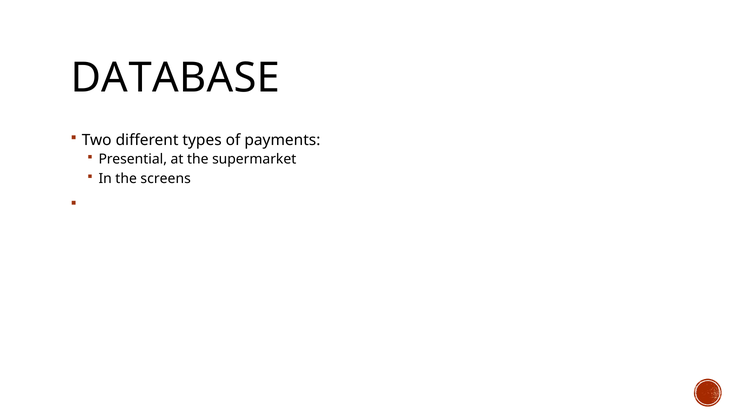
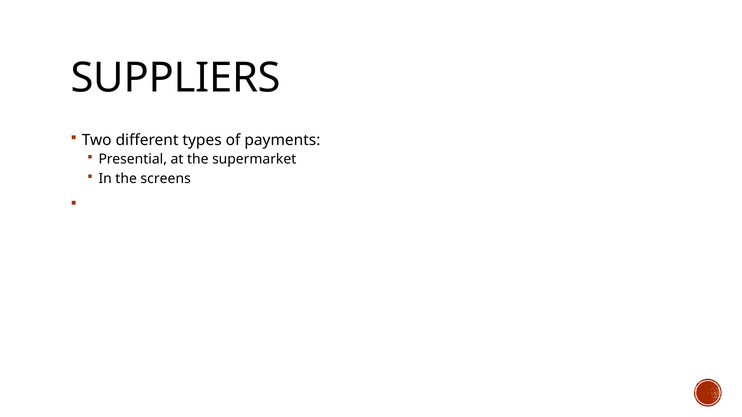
DATABASE: DATABASE -> SUPPLIERS
